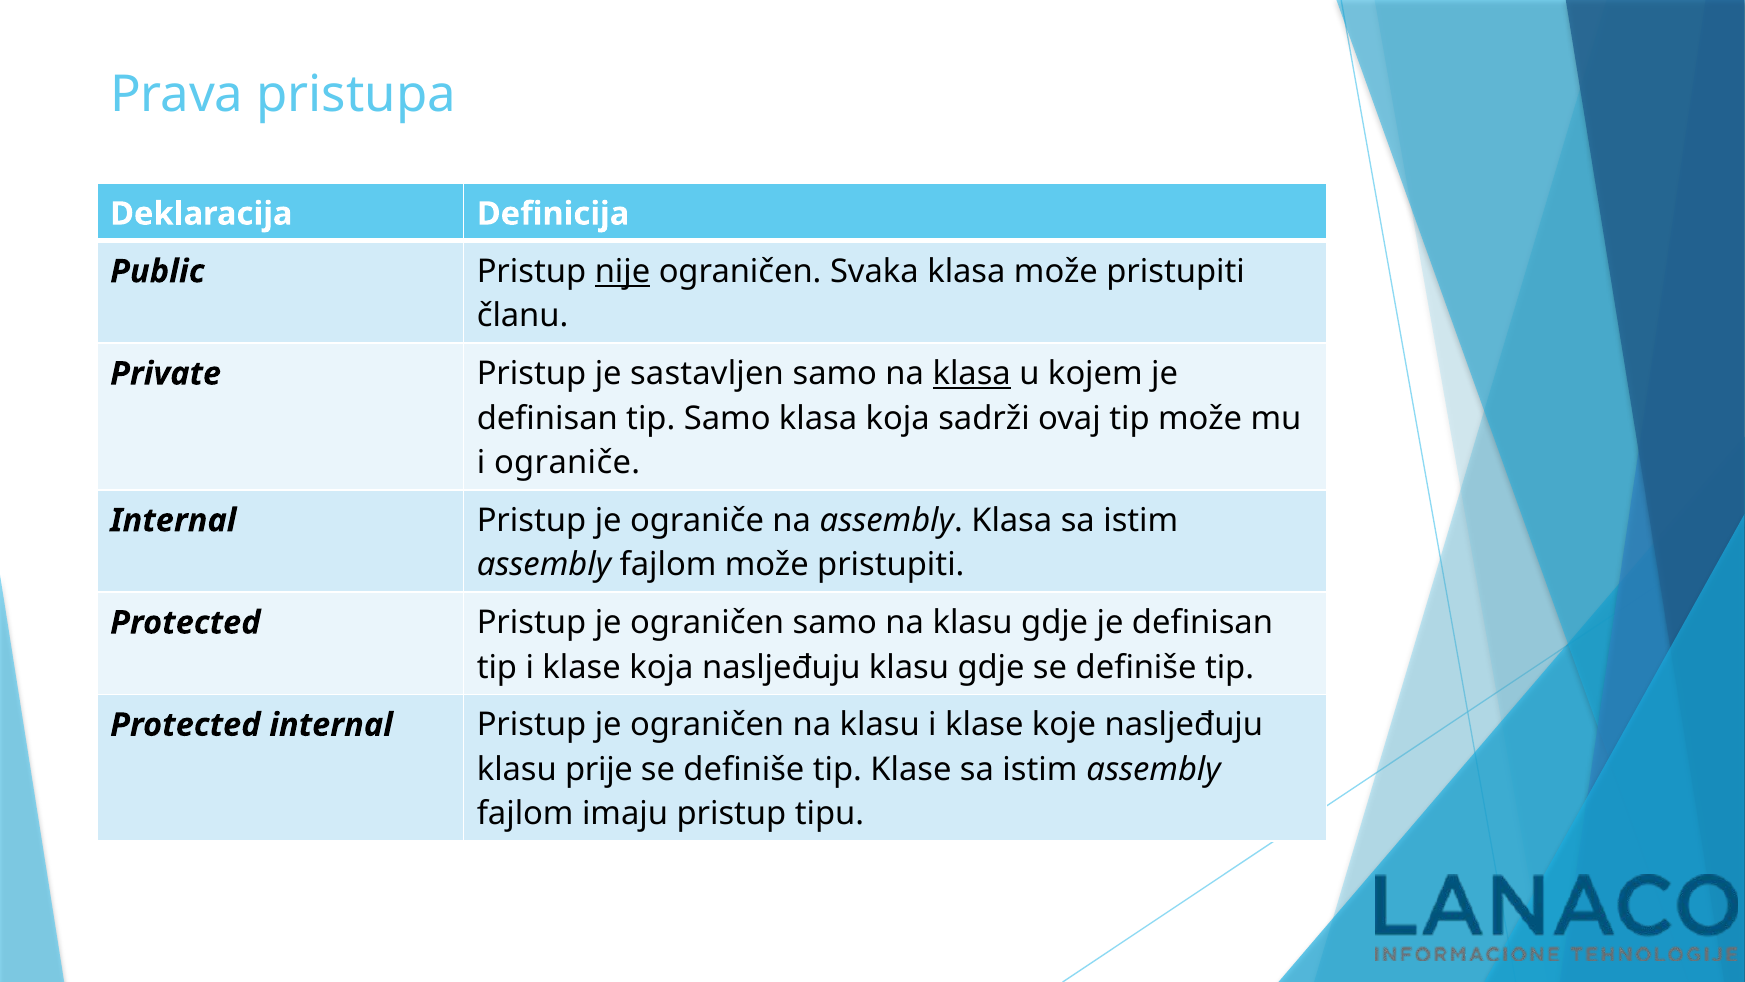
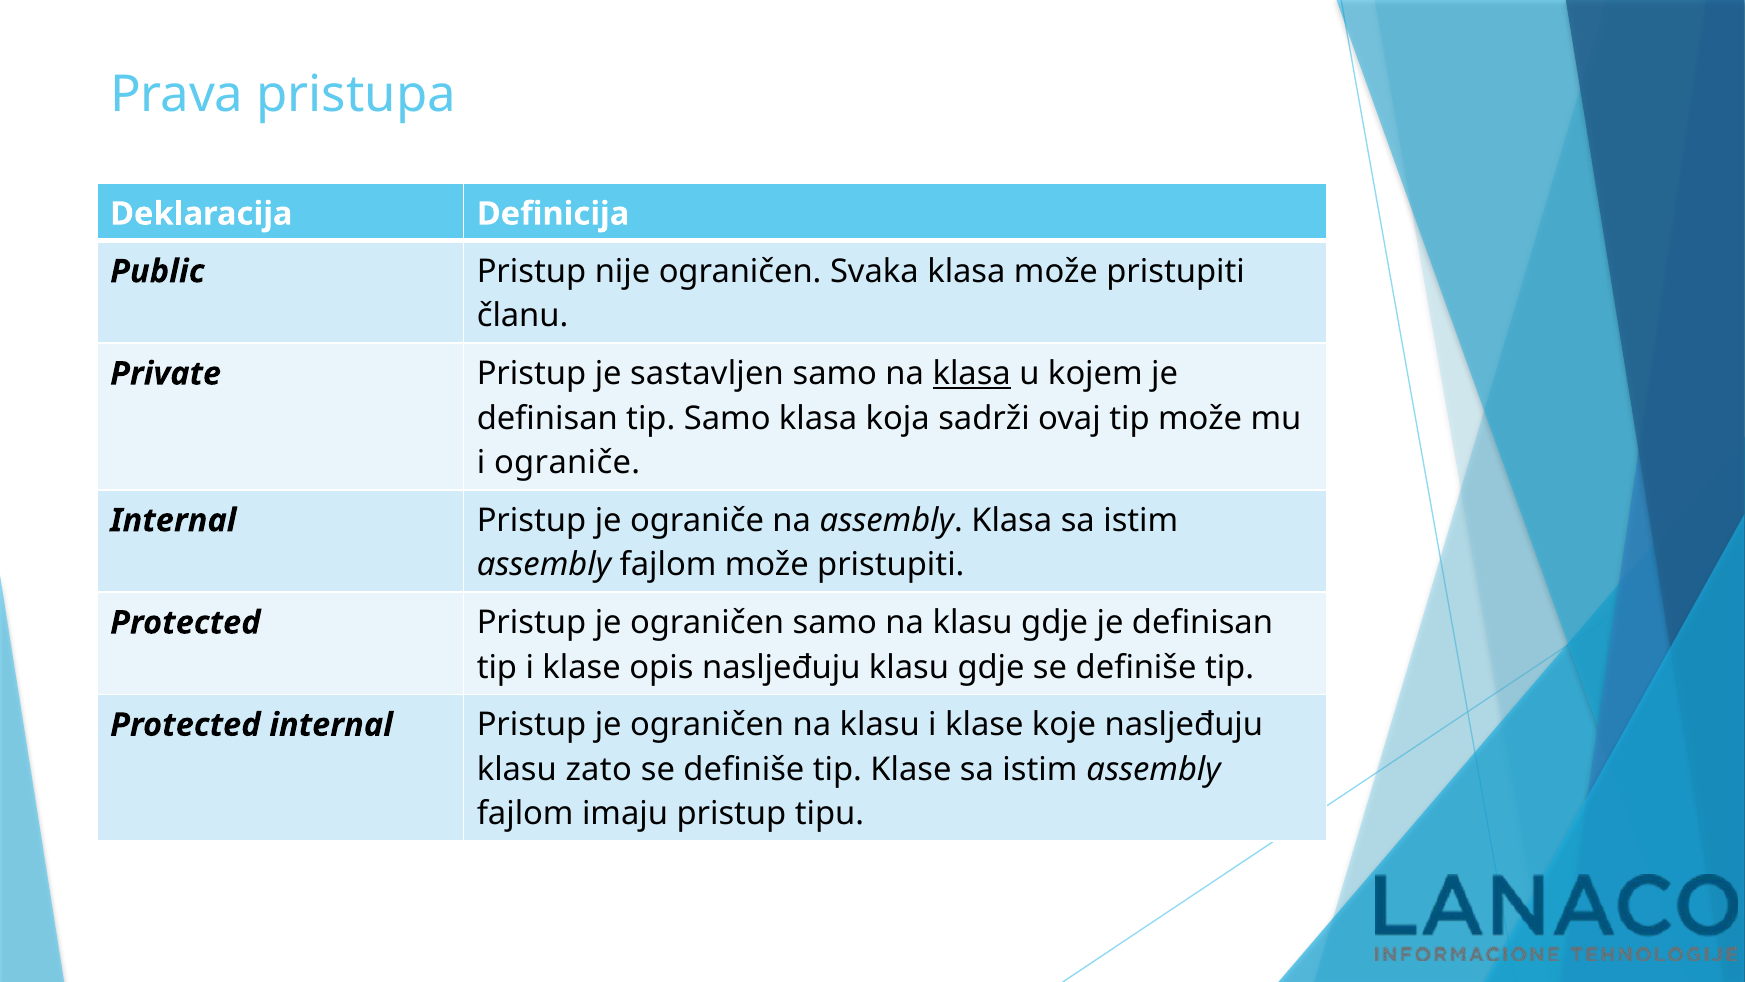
nije underline: present -> none
klase koja: koja -> opis
prije: prije -> zato
